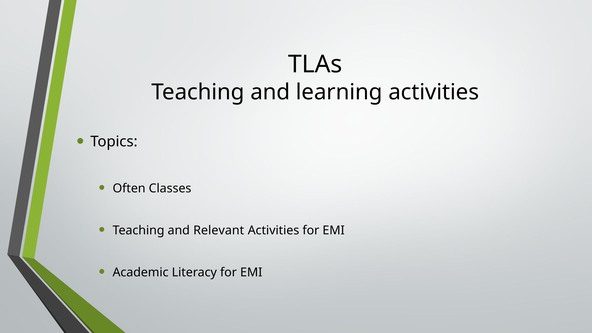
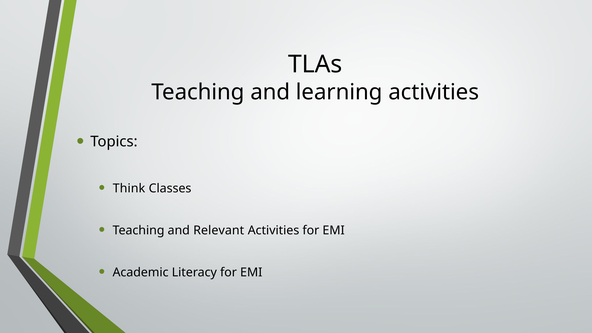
Often: Often -> Think
